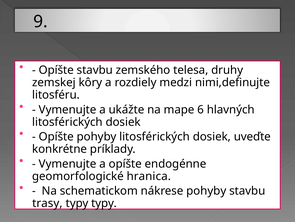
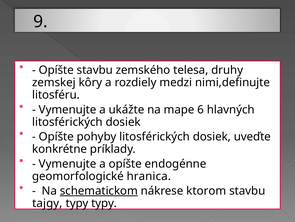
schematickom underline: none -> present
nákrese pohyby: pohyby -> ktorom
trasy: trasy -> tajgy
